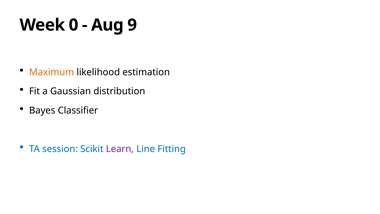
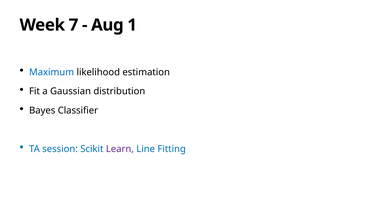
0: 0 -> 7
9: 9 -> 1
Maximum colour: orange -> blue
